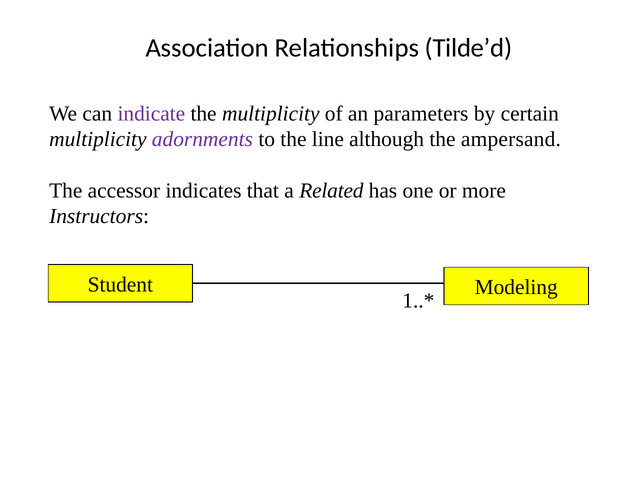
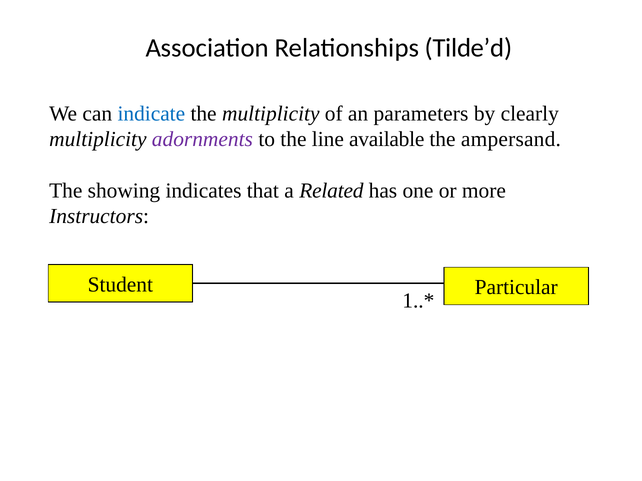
indicate colour: purple -> blue
certain: certain -> clearly
although: although -> available
accessor: accessor -> showing
Modeling: Modeling -> Particular
